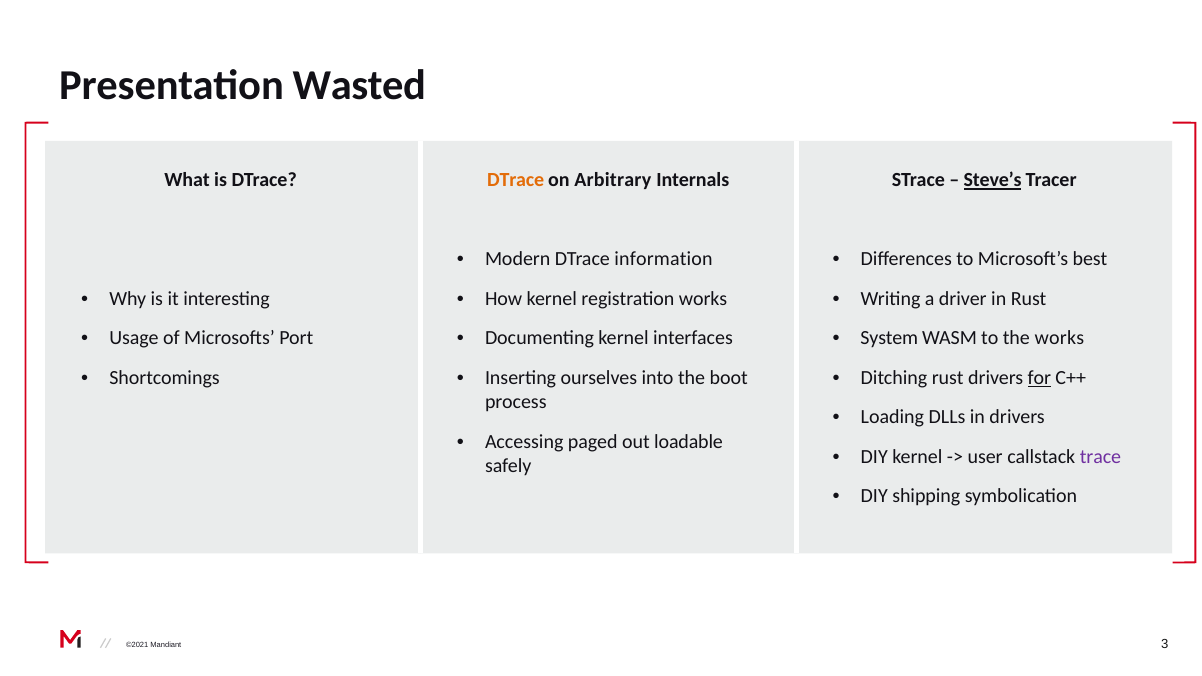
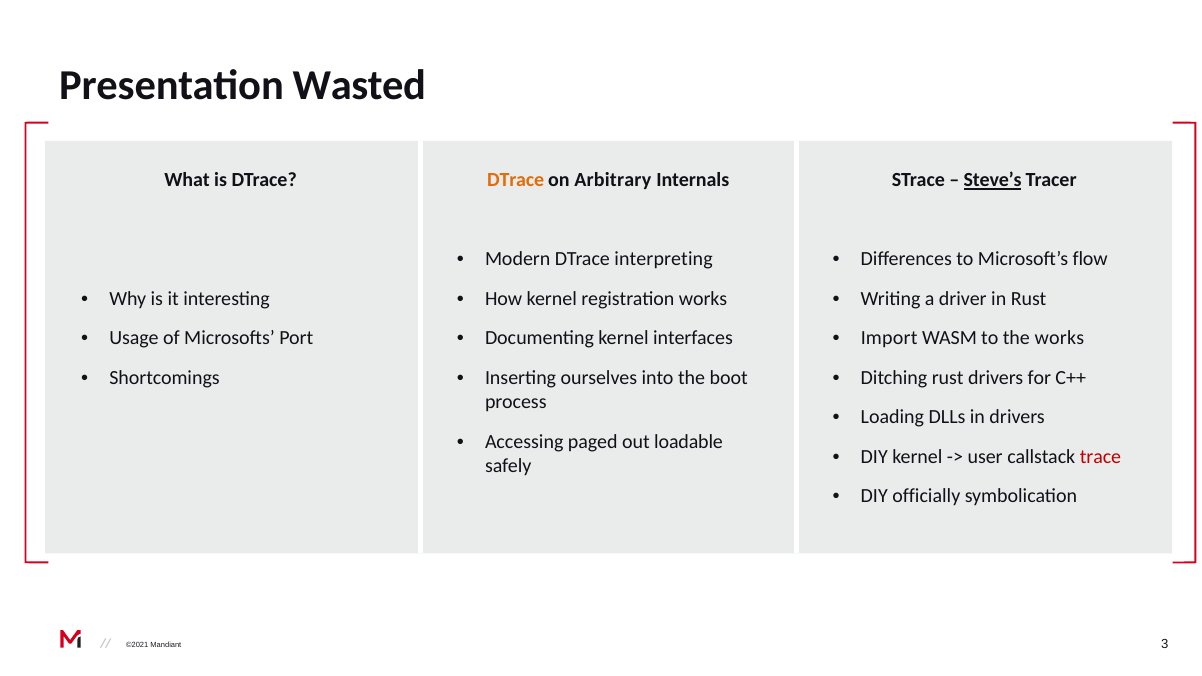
information: information -> interpreting
best: best -> flow
System: System -> Import
for underline: present -> none
trace colour: purple -> red
shipping: shipping -> officially
